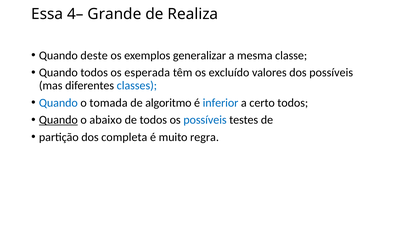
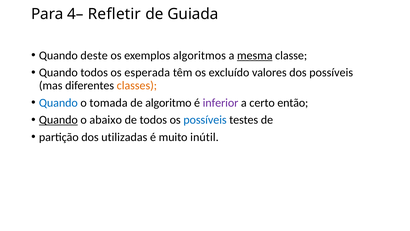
Essa: Essa -> Para
Grande: Grande -> Refletir
Realiza: Realiza -> Guiada
generalizar: generalizar -> algoritmos
mesma underline: none -> present
classes colour: blue -> orange
inferior colour: blue -> purple
certo todos: todos -> então
completa: completa -> utilizadas
regra: regra -> inútil
